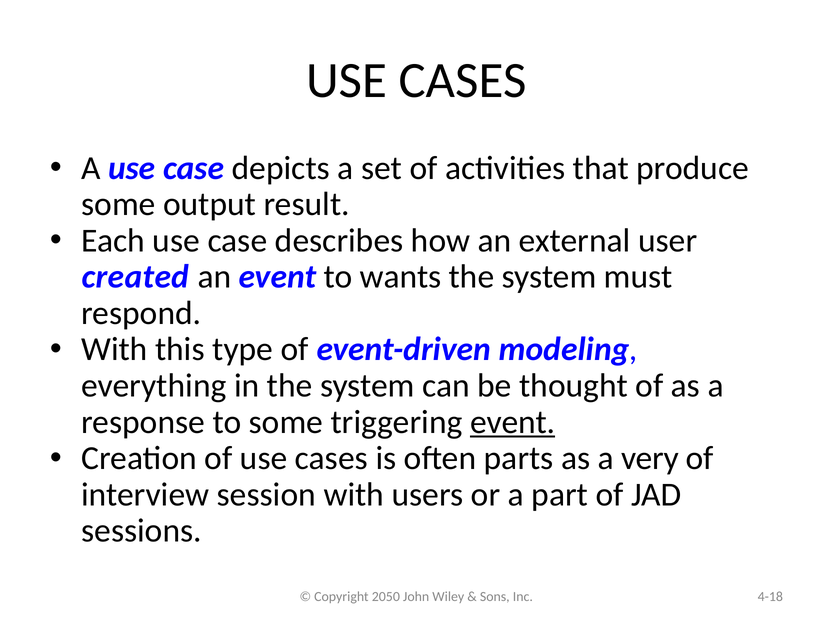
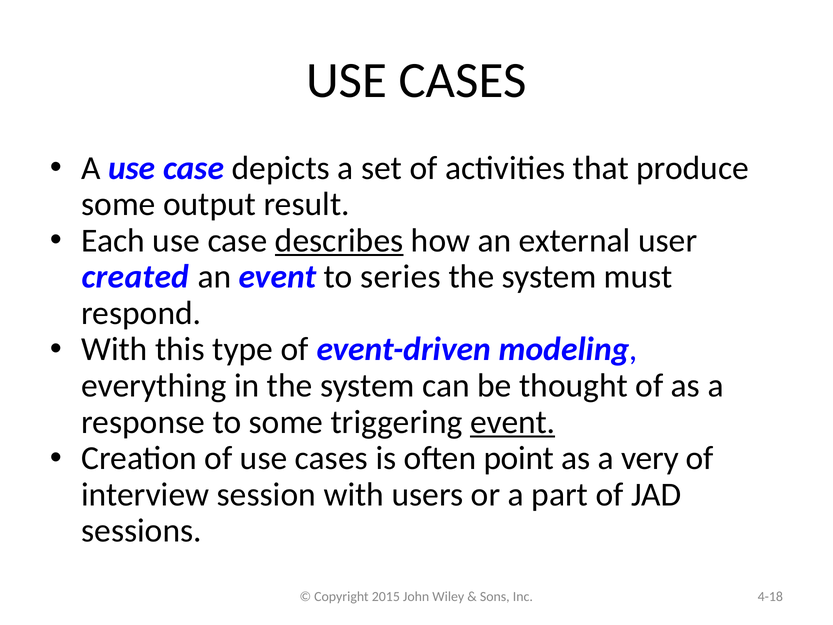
describes underline: none -> present
wants: wants -> series
parts: parts -> point
2050: 2050 -> 2015
